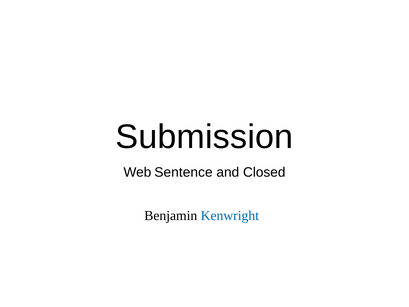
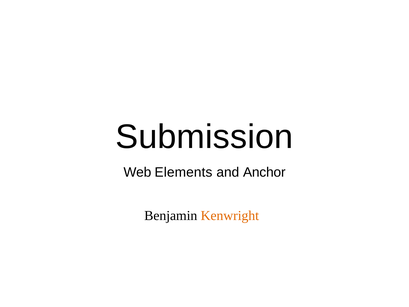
Sentence: Sentence -> Elements
Closed: Closed -> Anchor
Kenwright colour: blue -> orange
